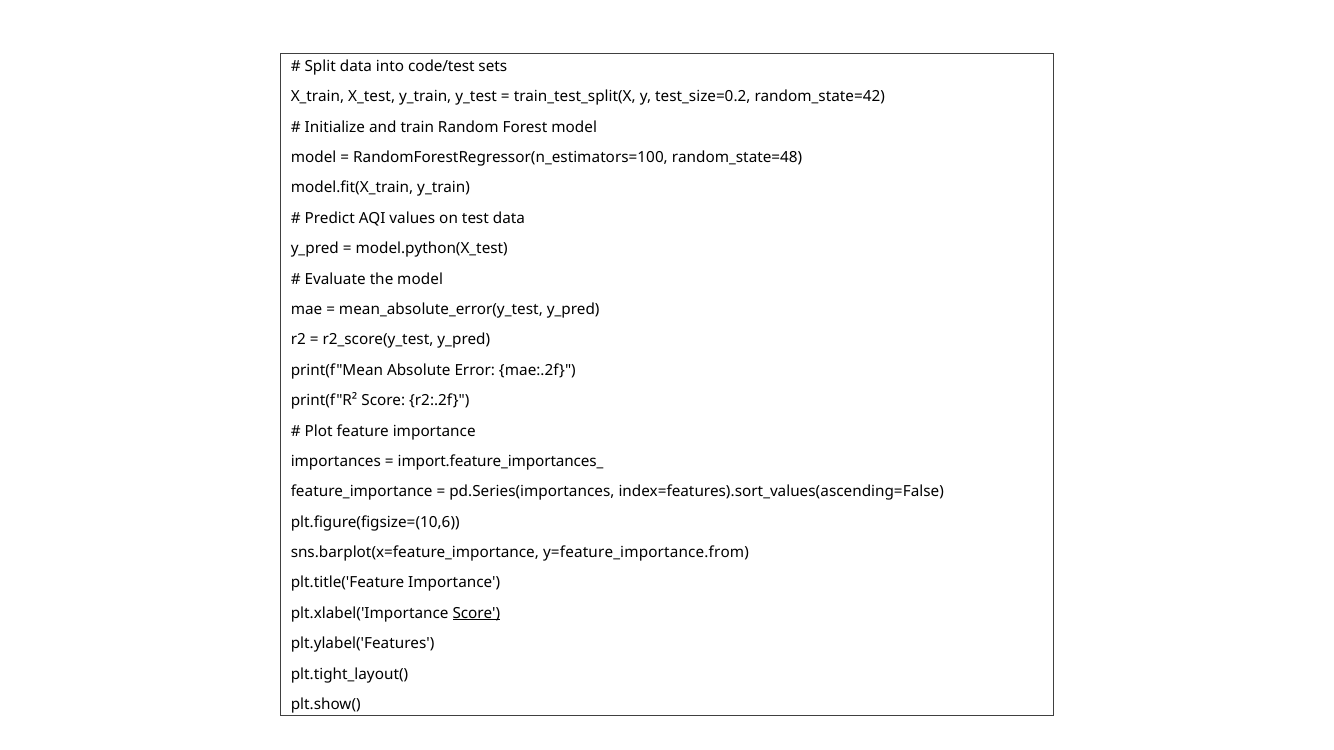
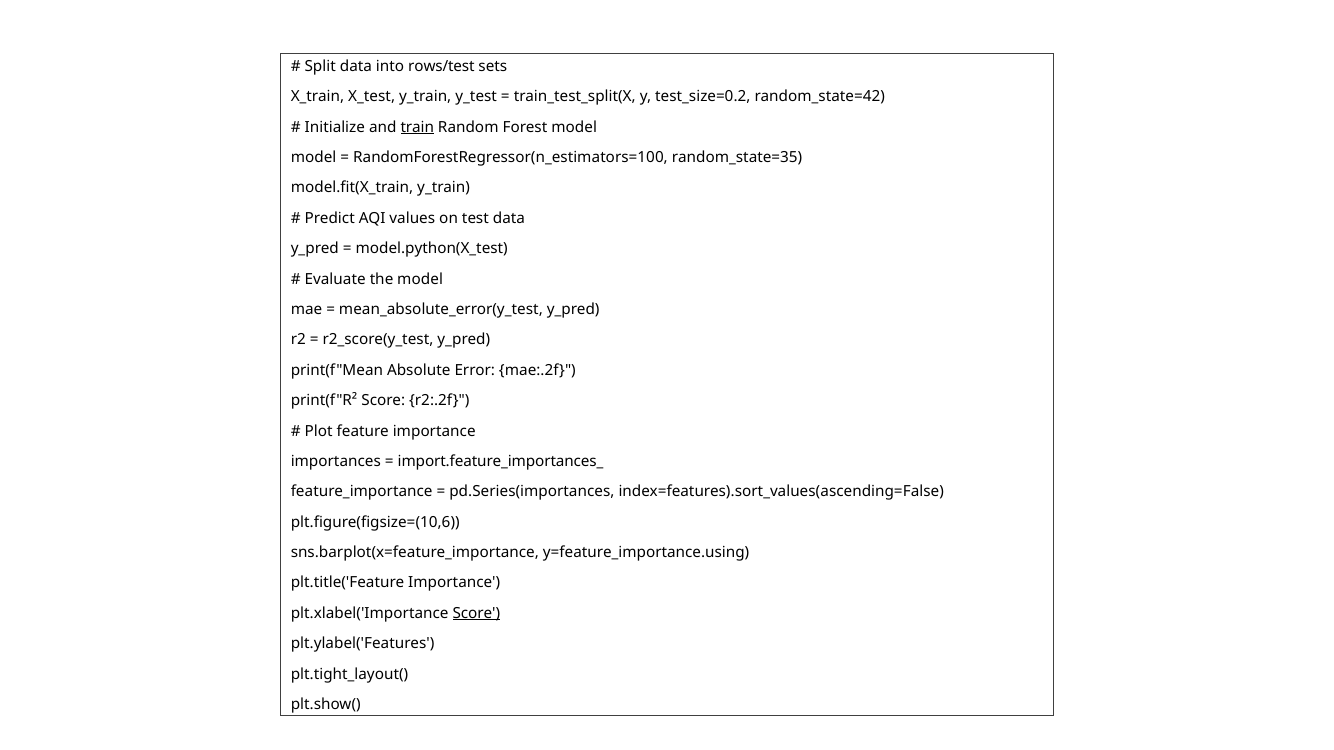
code/test: code/test -> rows/test
train underline: none -> present
random_state=48: random_state=48 -> random_state=35
y=feature_importance.from: y=feature_importance.from -> y=feature_importance.using
